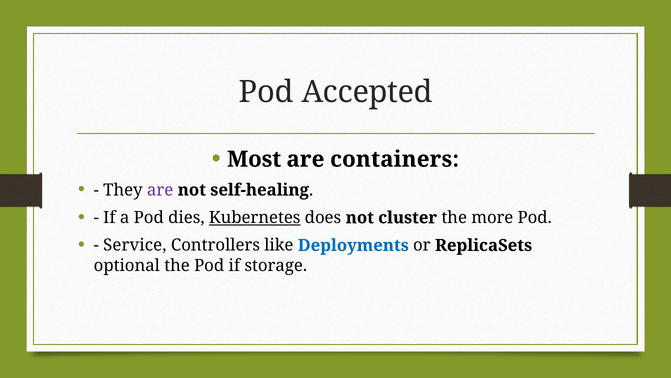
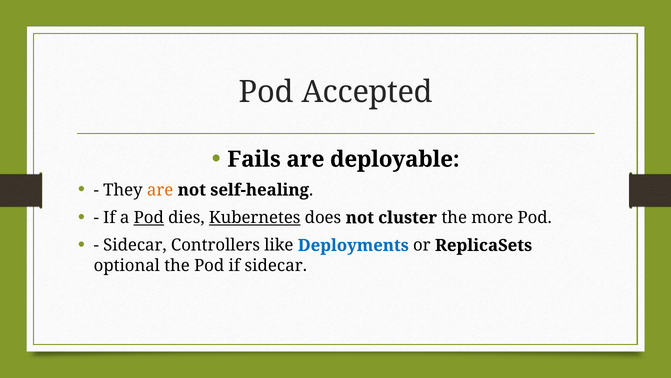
Most: Most -> Fails
containers: containers -> deployable
are at (160, 190) colour: purple -> orange
Pod at (149, 217) underline: none -> present
Service at (135, 245): Service -> Sidecar
if storage: storage -> sidecar
